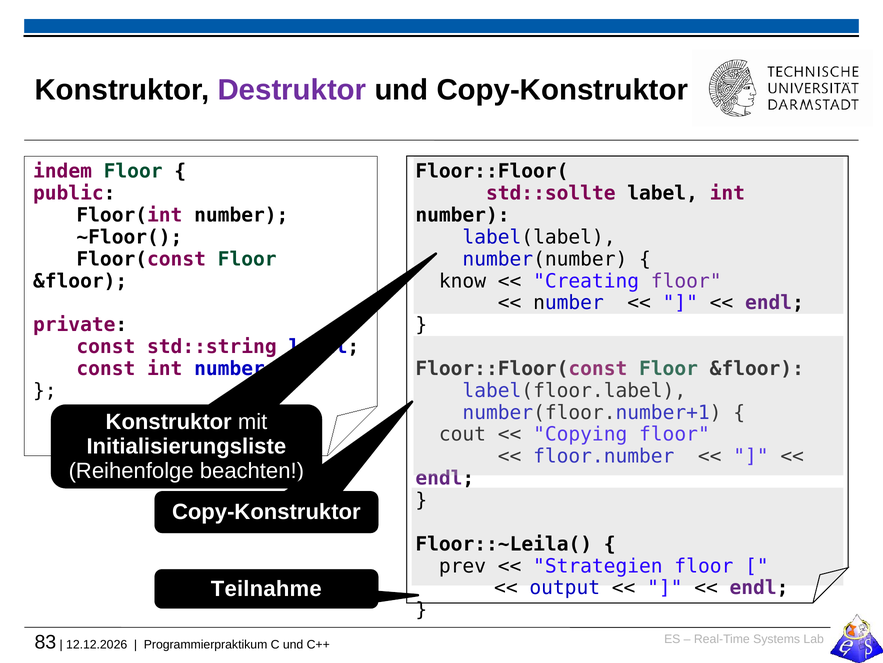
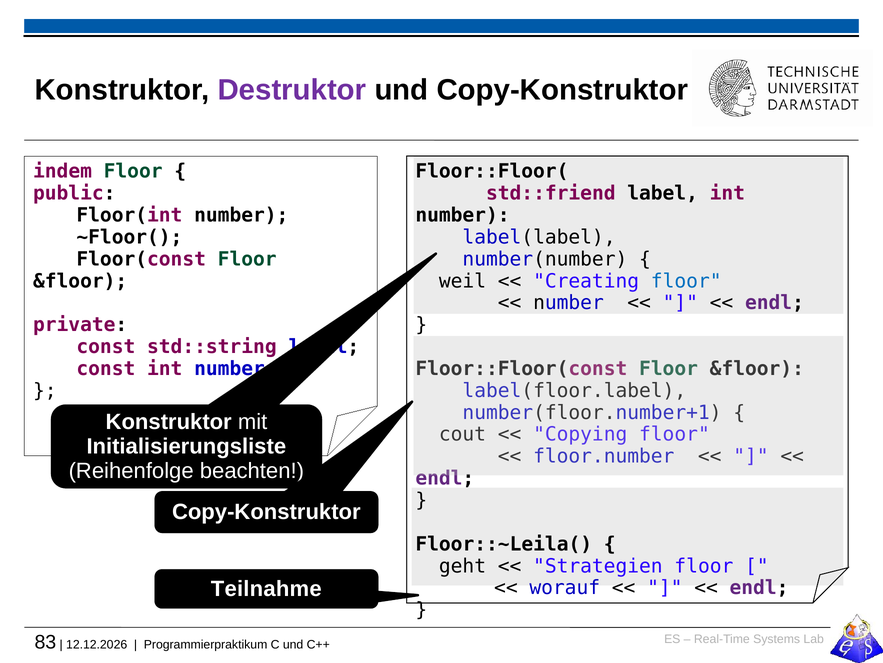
std::sollte: std::sollte -> std::friend
know: know -> weil
floor at (686, 281) colour: purple -> blue
prev: prev -> geht
output: output -> worauf
